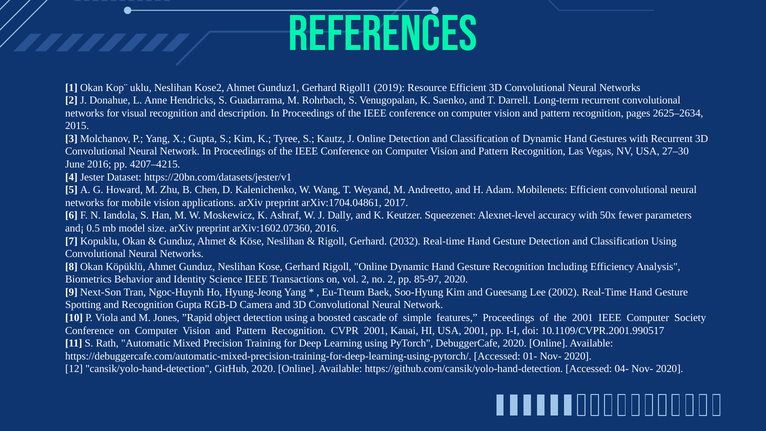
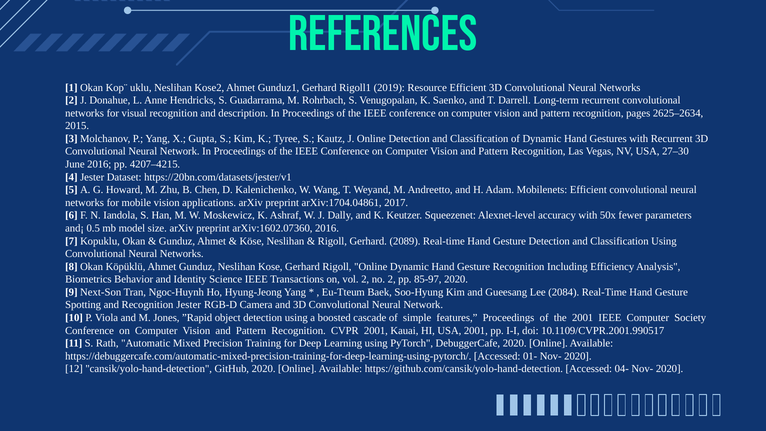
2032: 2032 -> 2089
2002: 2002 -> 2084
Recognition Gupta: Gupta -> Jester
